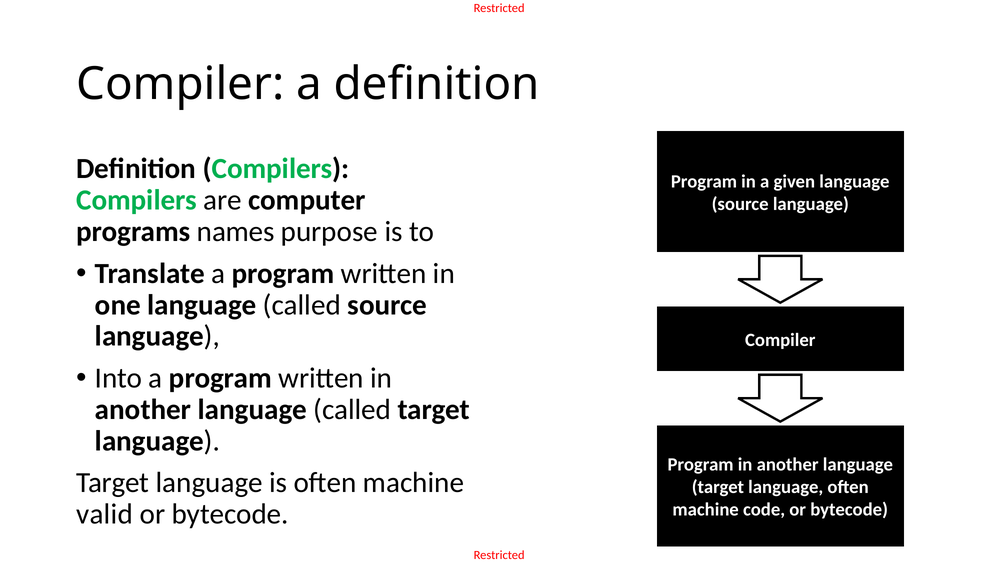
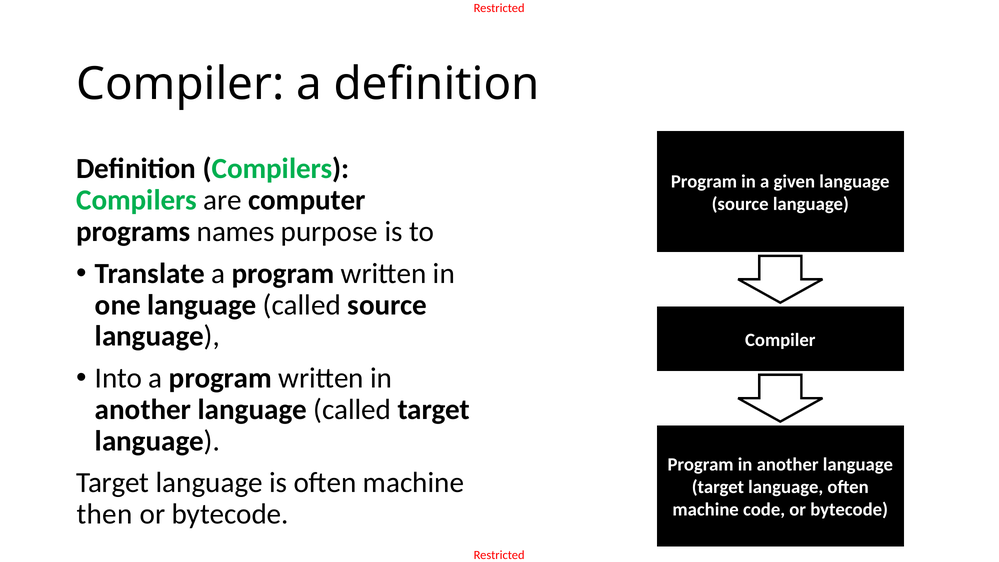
valid: valid -> then
